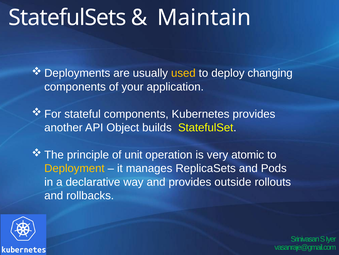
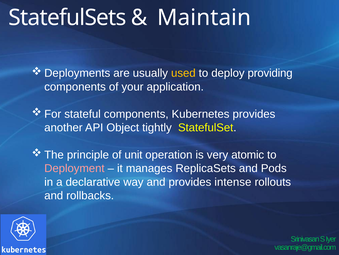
changing: changing -> providing
builds: builds -> tightly
Deployment colour: yellow -> pink
outside: outside -> intense
